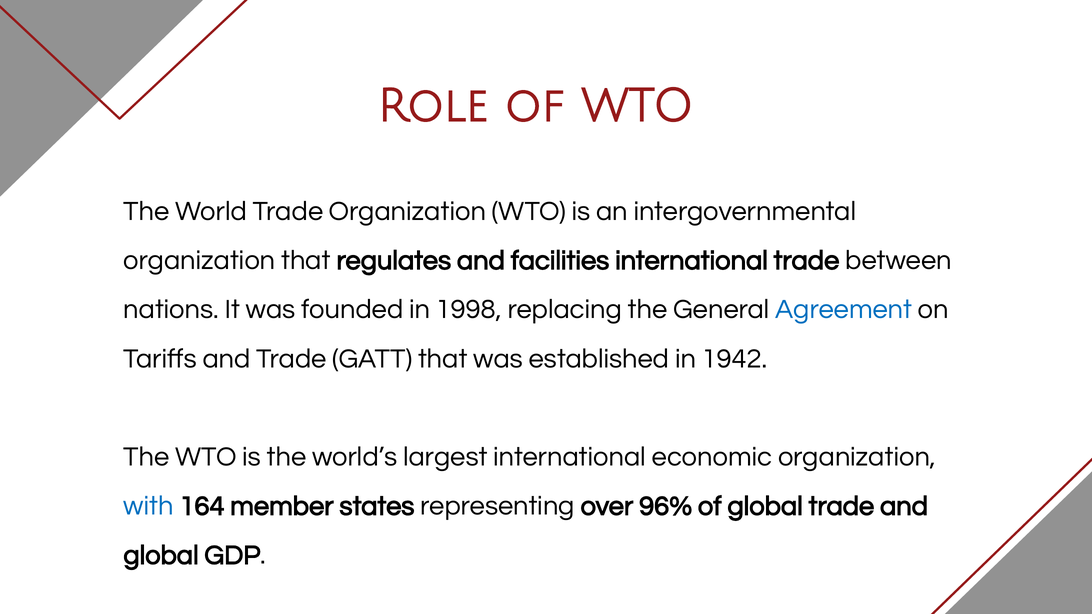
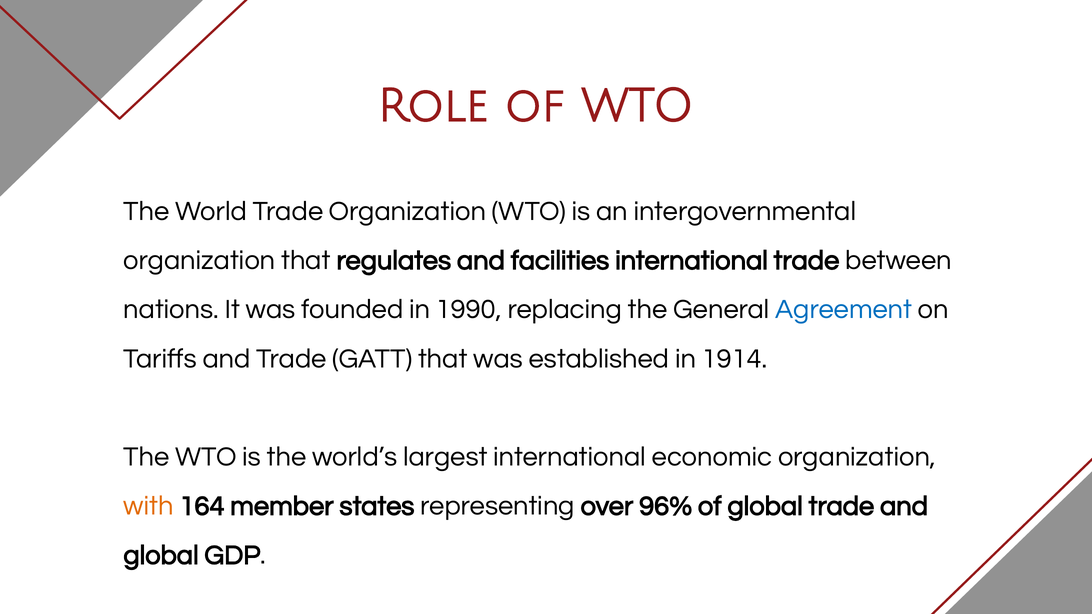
1998: 1998 -> 1990
1942: 1942 -> 1914
with colour: blue -> orange
